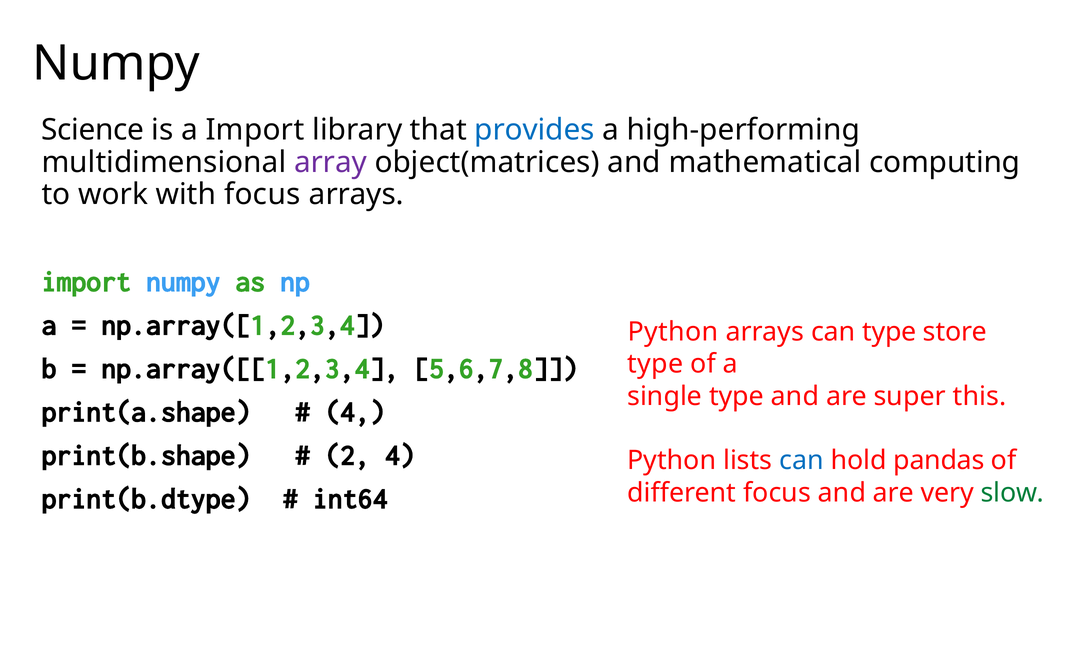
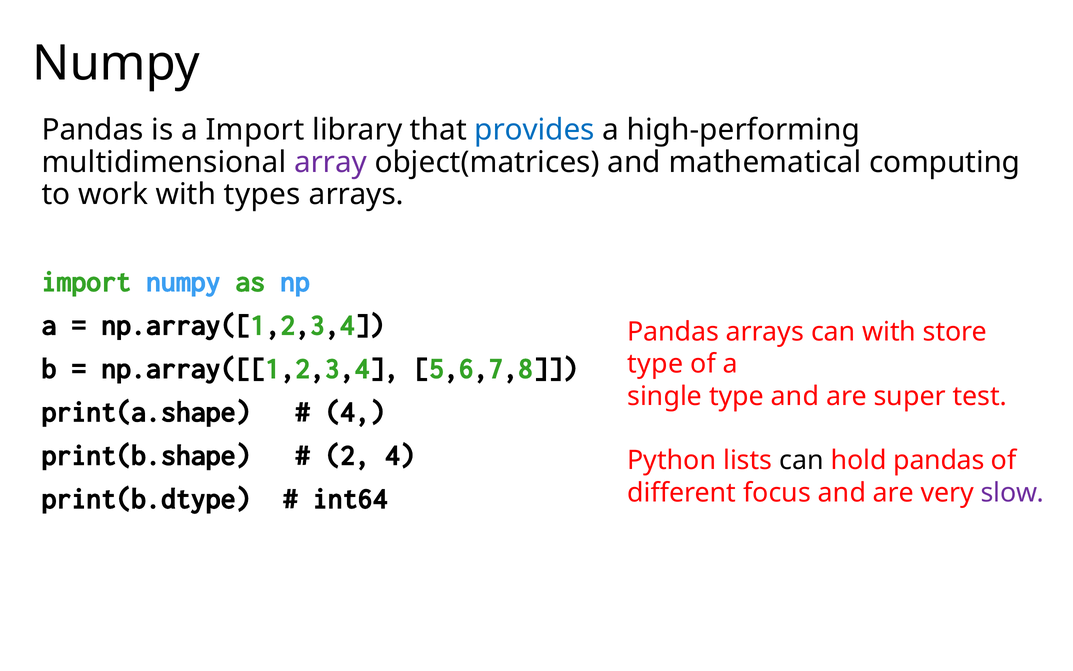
Science at (93, 130): Science -> Pandas
with focus: focus -> types
Python at (673, 332): Python -> Pandas
can type: type -> with
this: this -> test
can at (801, 460) colour: blue -> black
slow colour: green -> purple
